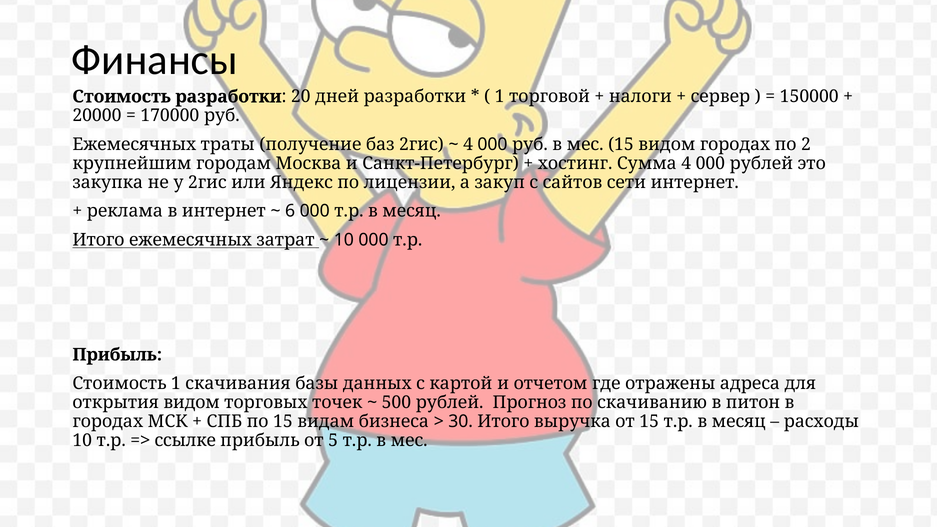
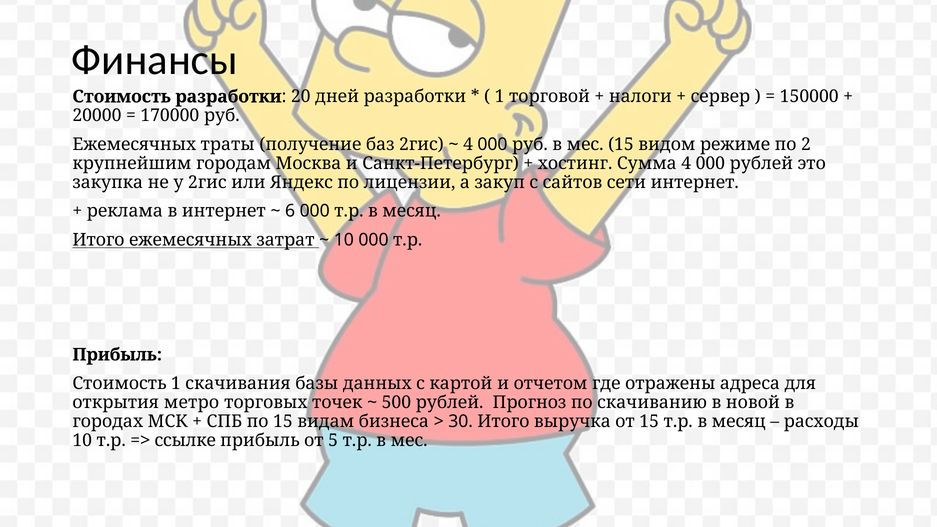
видом городах: городах -> режиме
открытия видом: видом -> метро
питон: питон -> новой
